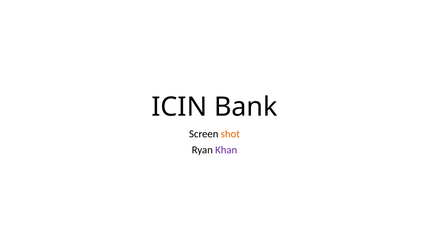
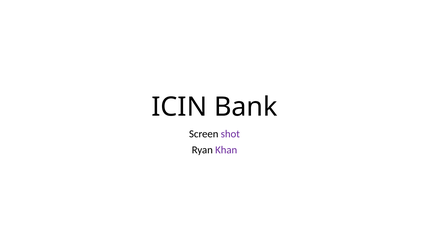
shot colour: orange -> purple
